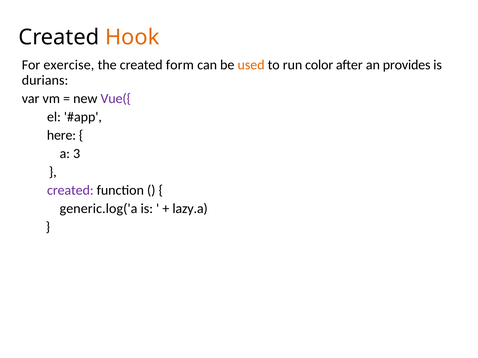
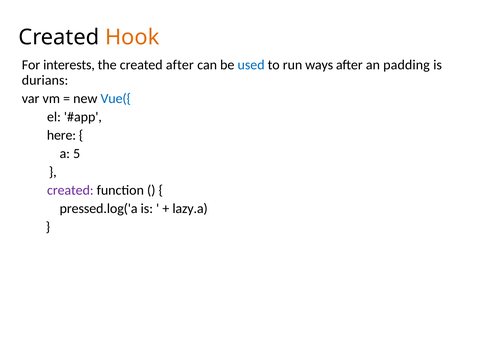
exercise: exercise -> interests
created form: form -> after
used colour: orange -> blue
color: color -> ways
provides: provides -> padding
Vue({ colour: purple -> blue
3: 3 -> 5
generic.log('a: generic.log('a -> pressed.log('a
